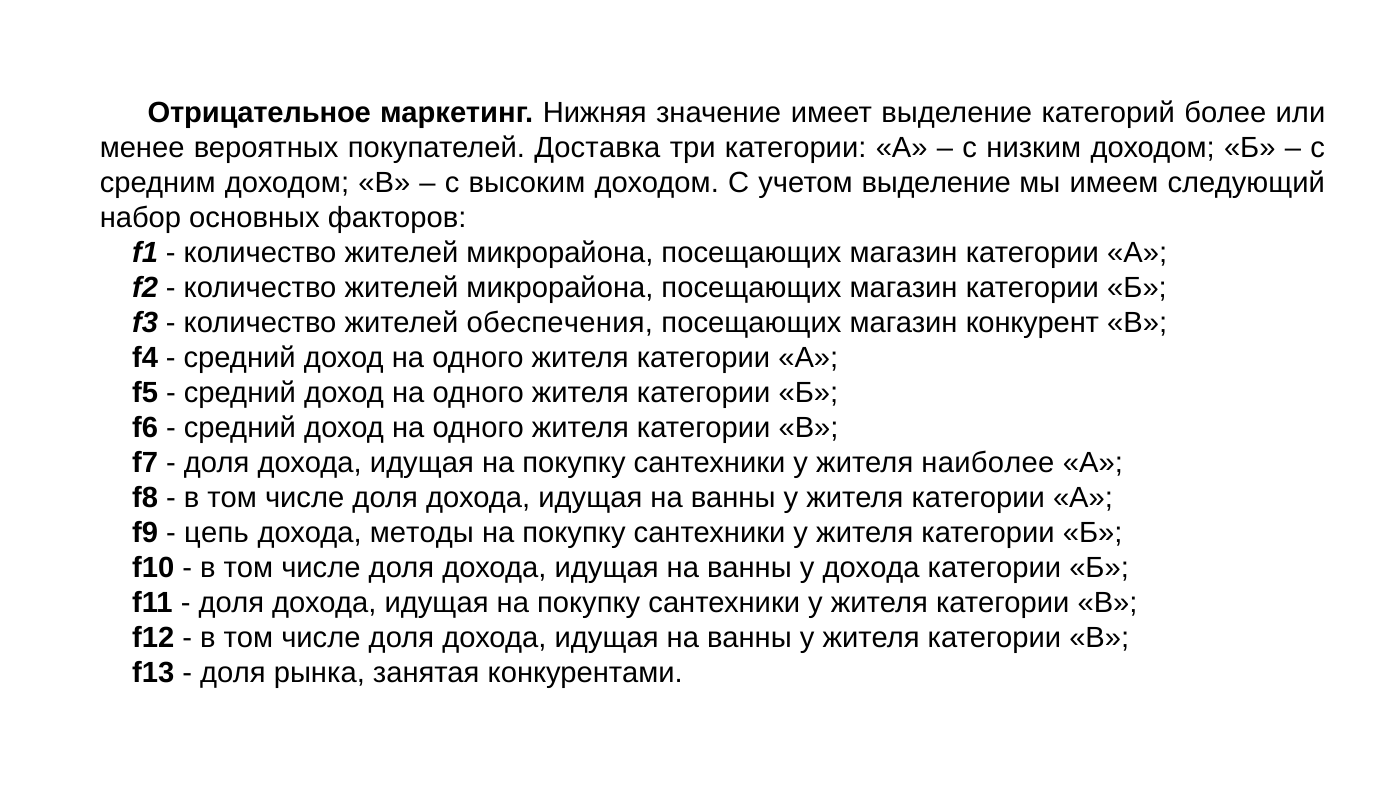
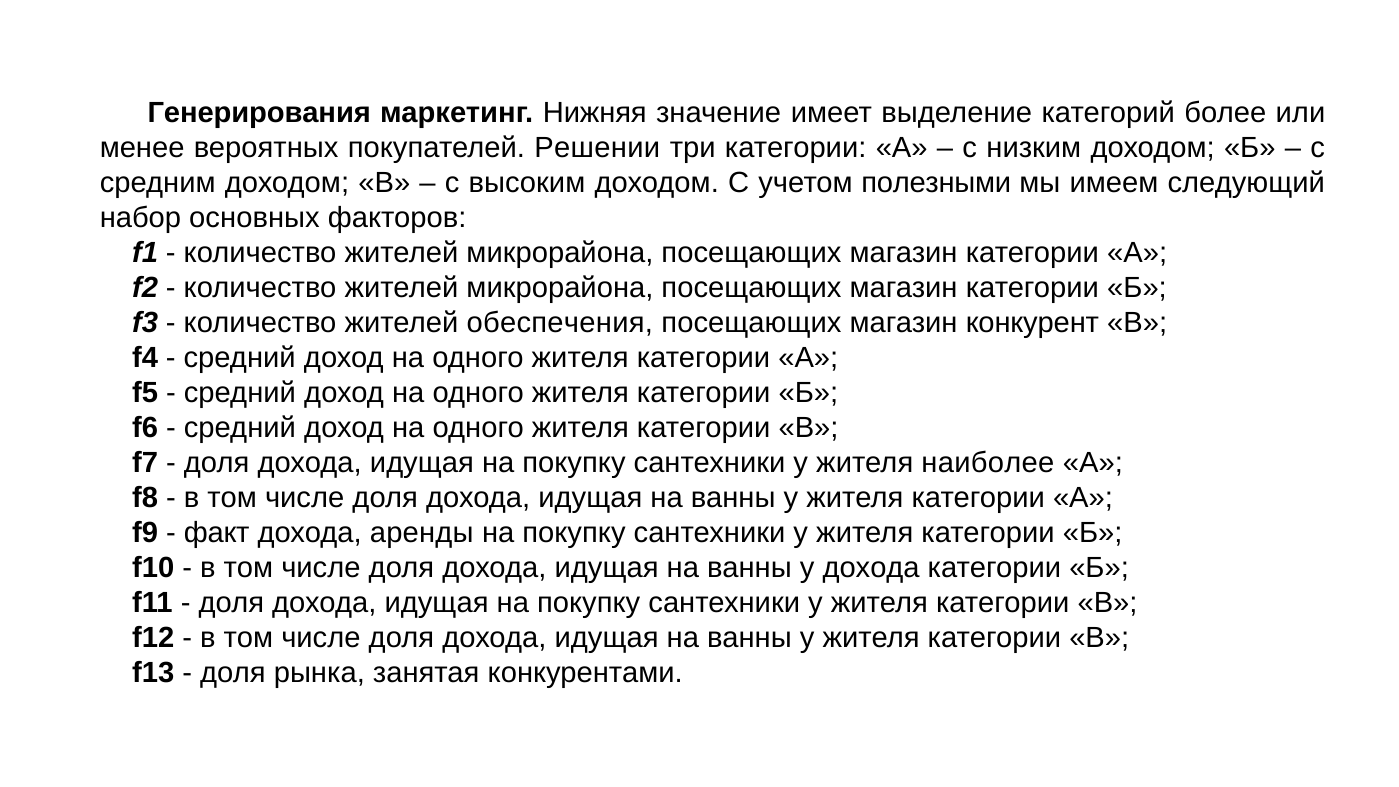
Отрицательное: Отрицательное -> Генерирования
Доставка: Доставка -> Решении
учетом выделение: выделение -> полезными
цепь: цепь -> факт
методы: методы -> аренды
